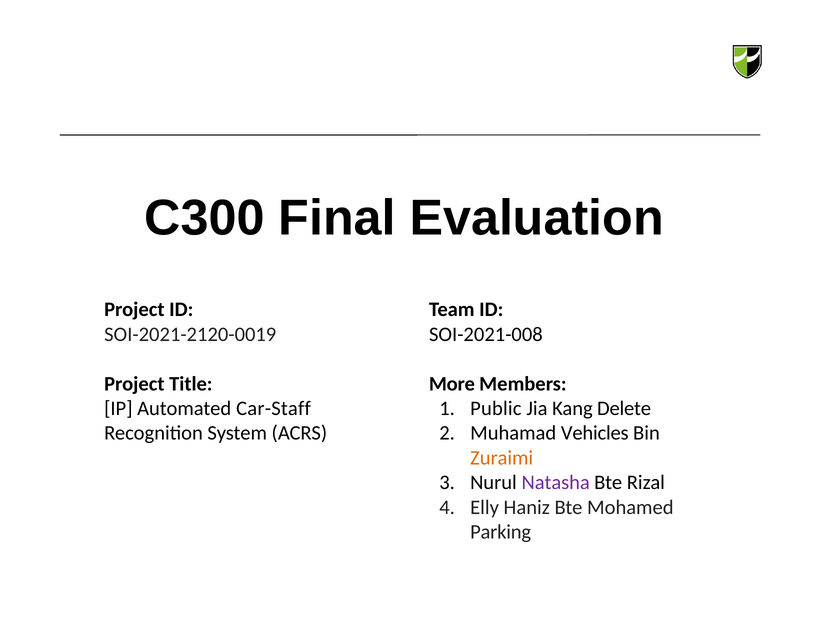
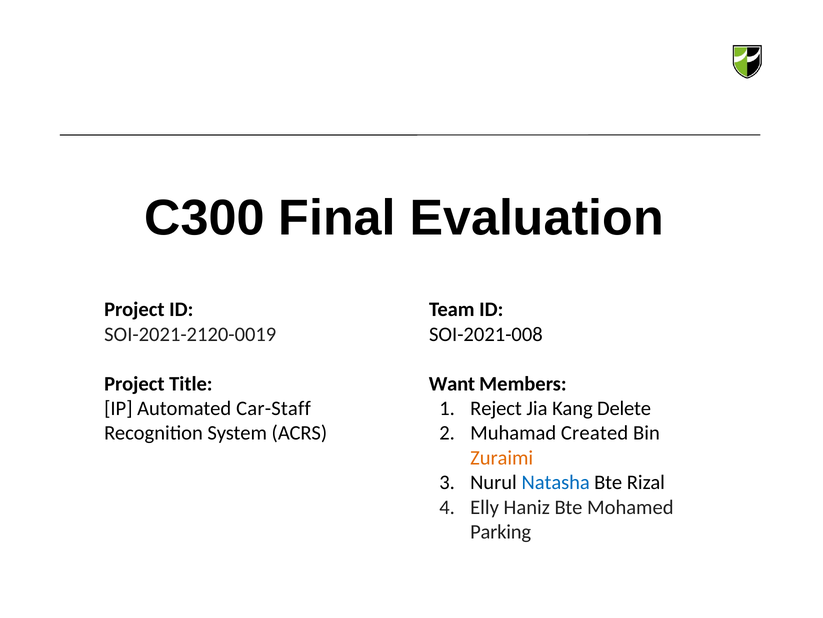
More: More -> Want
Public: Public -> Reject
Vehicles: Vehicles -> Created
Natasha colour: purple -> blue
